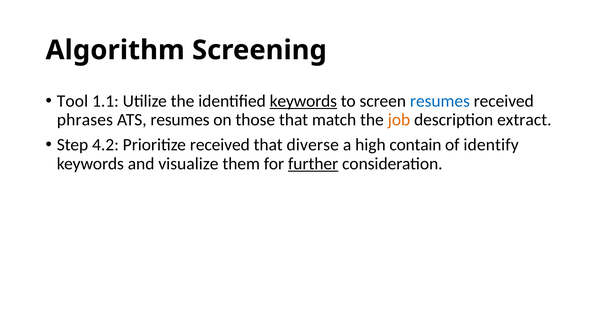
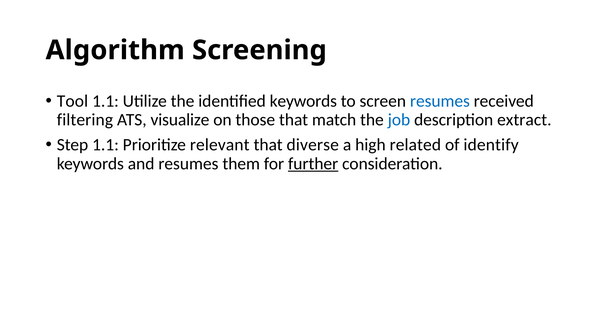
keywords at (303, 101) underline: present -> none
phrases: phrases -> filtering
ATS resumes: resumes -> visualize
job colour: orange -> blue
Step 4.2: 4.2 -> 1.1
Prioritize received: received -> relevant
contain: contain -> related
and visualize: visualize -> resumes
